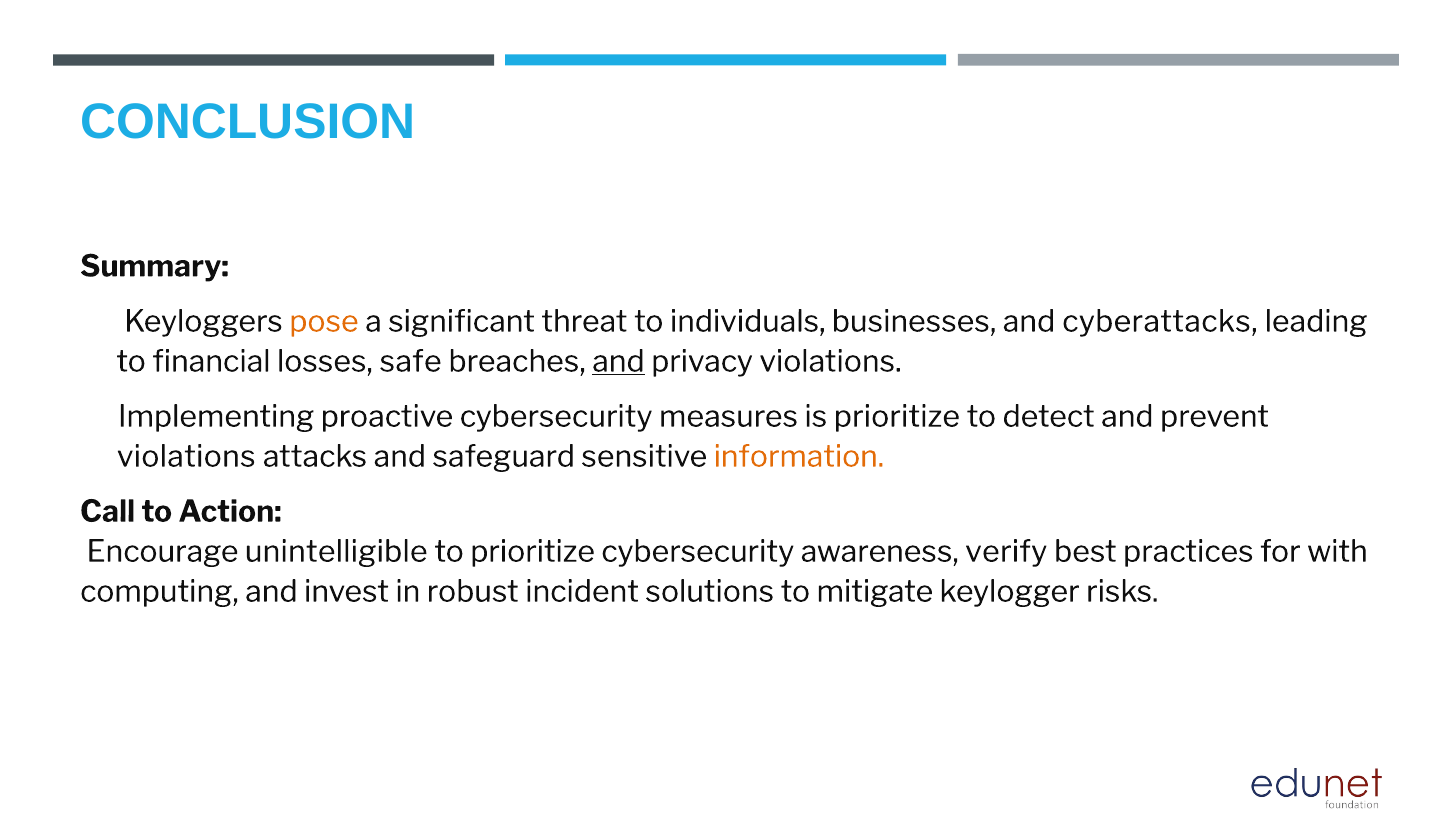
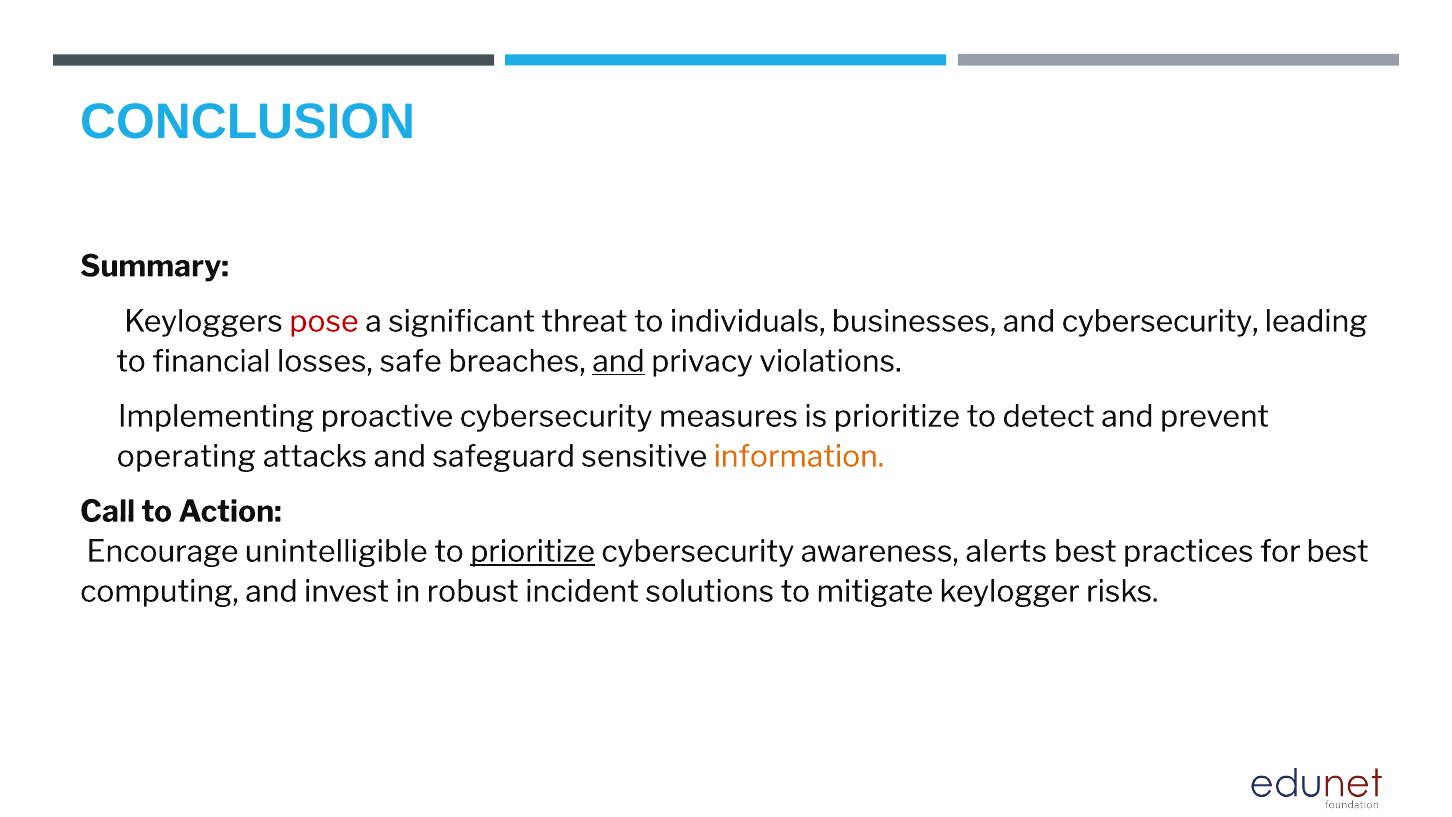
pose colour: orange -> red
and cyberattacks: cyberattacks -> cybersecurity
violations at (186, 456): violations -> operating
prioritize at (533, 552) underline: none -> present
verify: verify -> alerts
for with: with -> best
